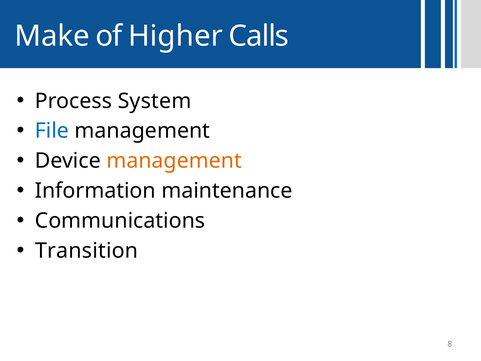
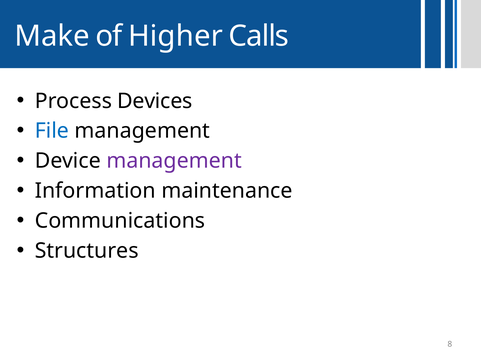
System: System -> Devices
management at (174, 161) colour: orange -> purple
Transition: Transition -> Structures
